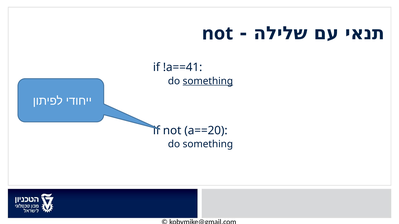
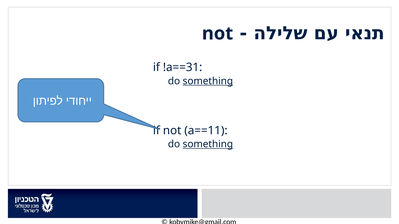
!a==41: !a==41 -> !a==31
a==20: a==20 -> a==11
something at (208, 144) underline: none -> present
